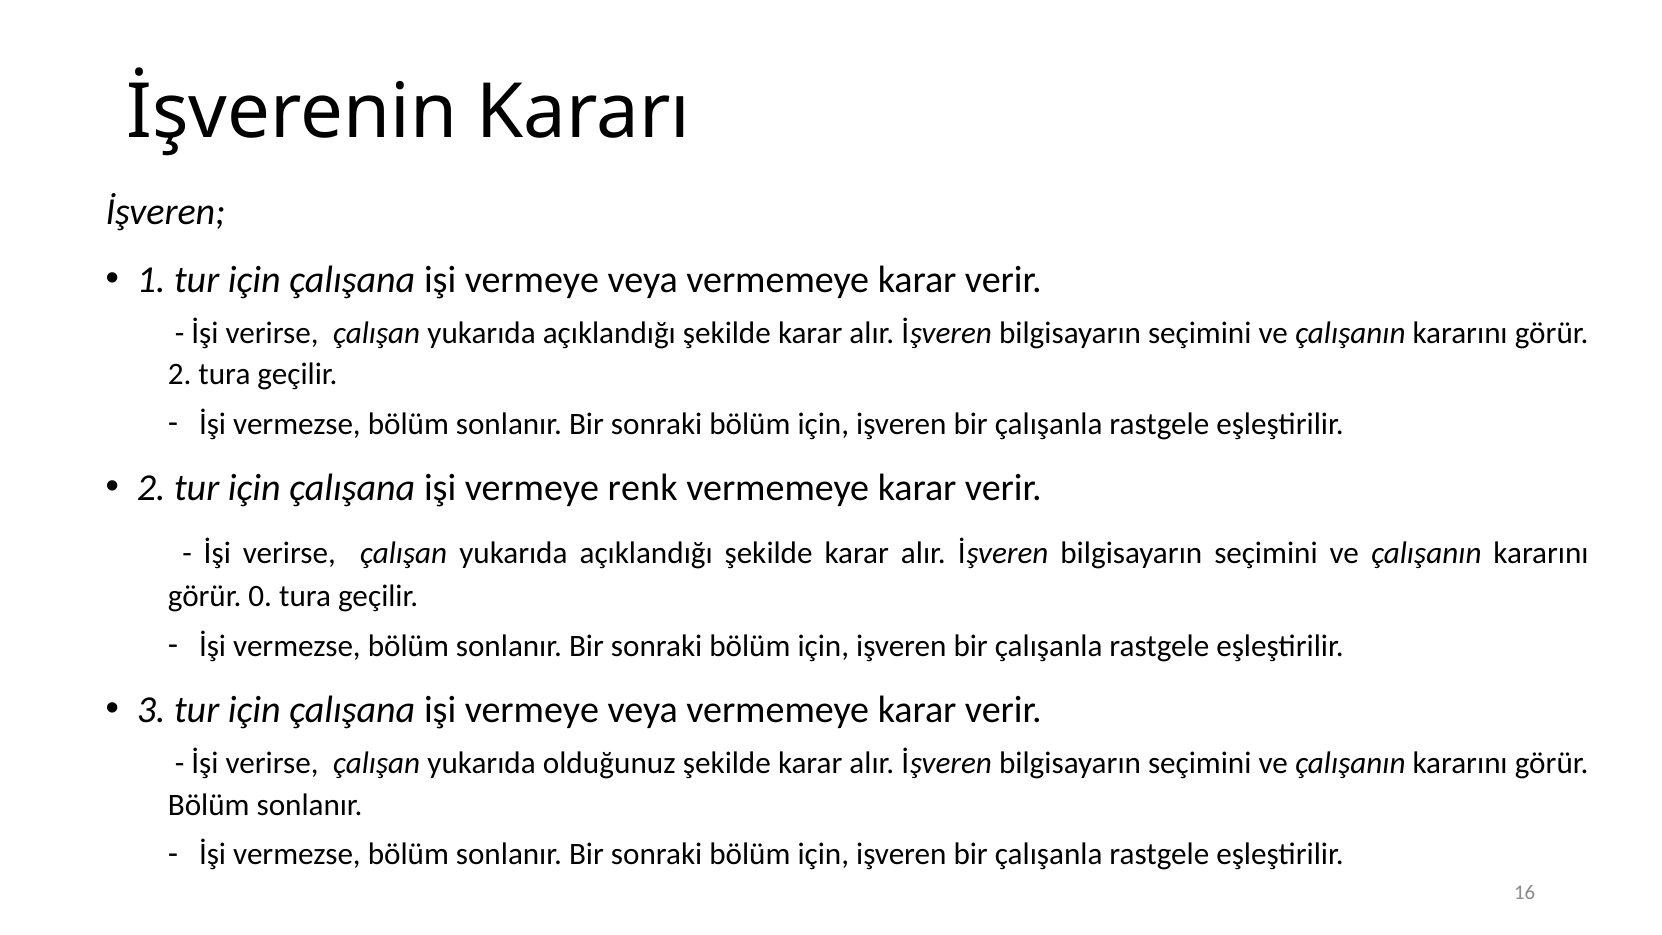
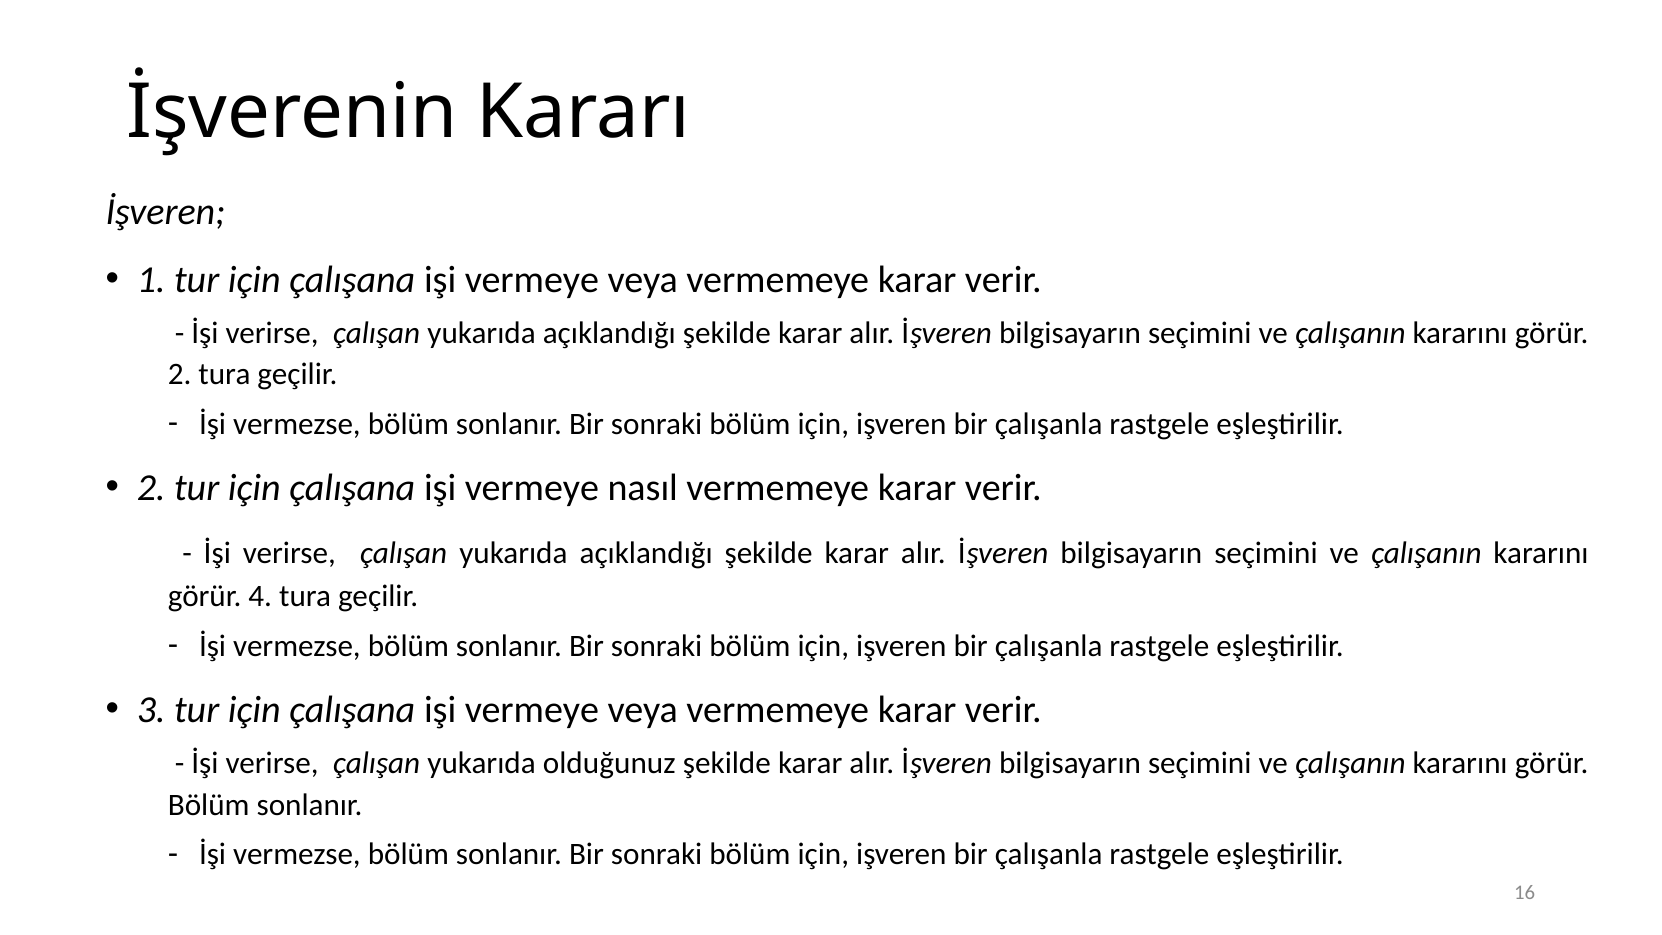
renk: renk -> nasıl
0: 0 -> 4
